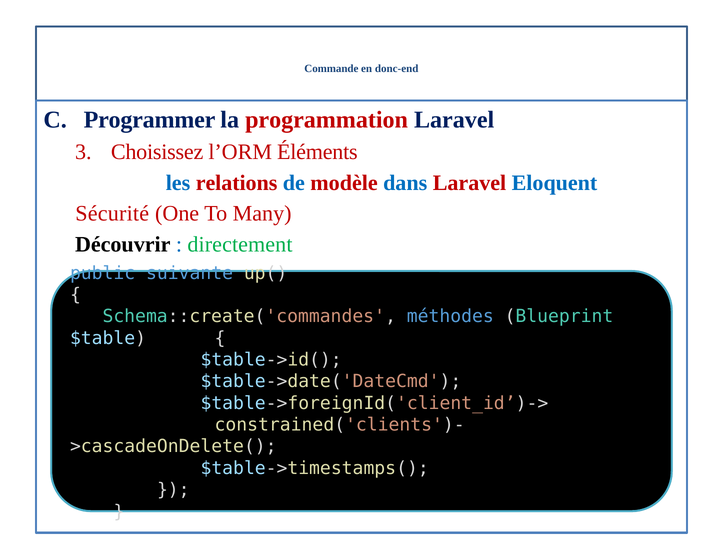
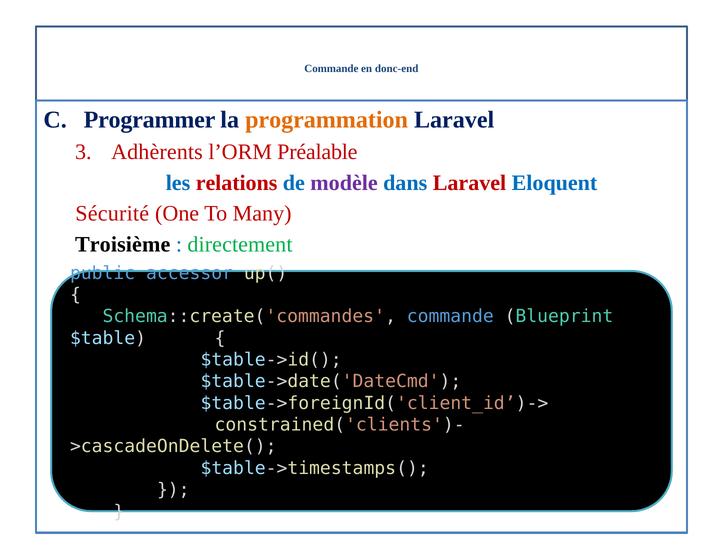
programmation colour: red -> orange
Choisissez: Choisissez -> Adhèrents
Éléments: Éléments -> Préalable
modèle colour: red -> purple
Découvrir: Découvrir -> Troisième
suivante: suivante -> accessor
Schema::create('commandes méthodes: méthodes -> commande
